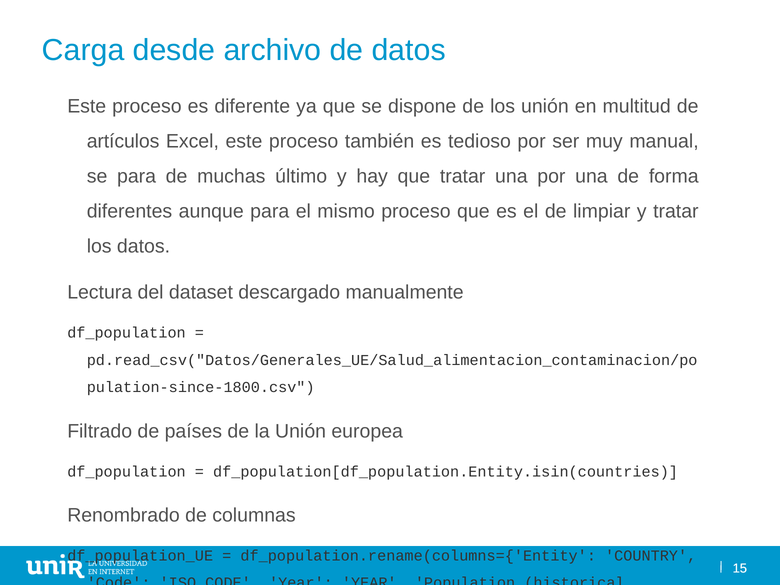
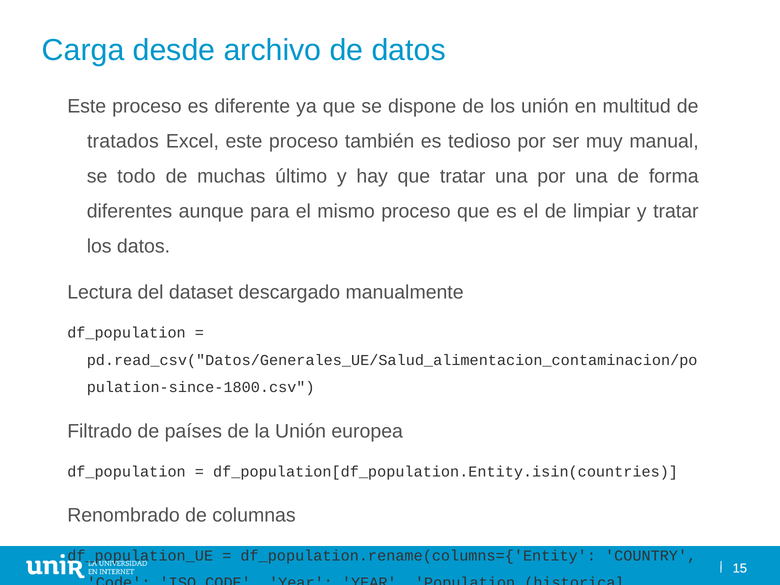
artículos: artículos -> tratados
se para: para -> todo
